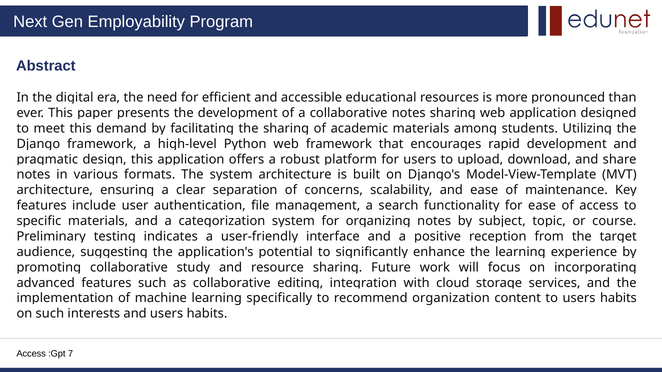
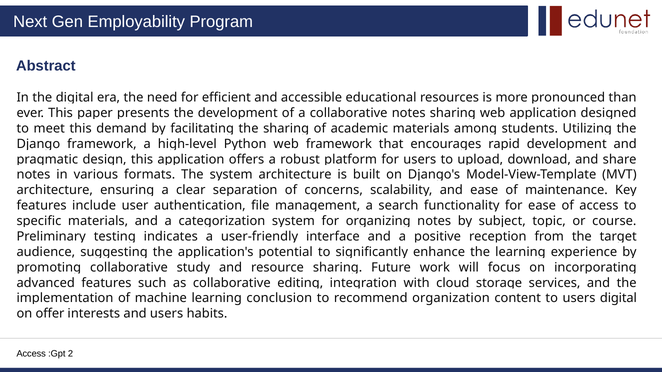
specifically: specifically -> conclusion
to users habits: habits -> digital
on such: such -> offer
7: 7 -> 2
